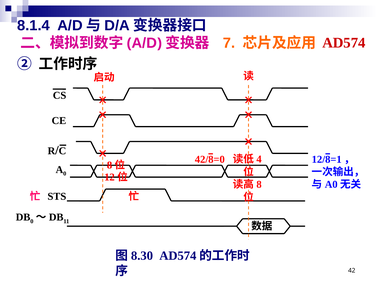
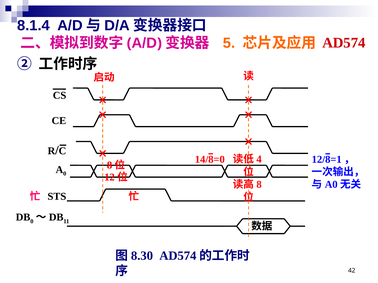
7: 7 -> 5
42/8=0: 42/8=0 -> 14/8=0
